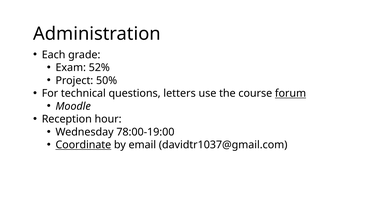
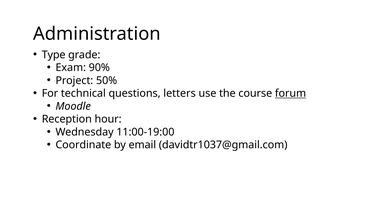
Each: Each -> Type
52%: 52% -> 90%
78:00-19:00: 78:00-19:00 -> 11:00-19:00
Coordinate underline: present -> none
